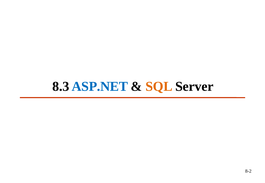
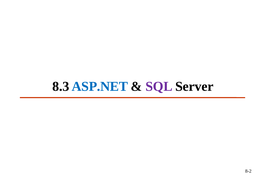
SQL colour: orange -> purple
